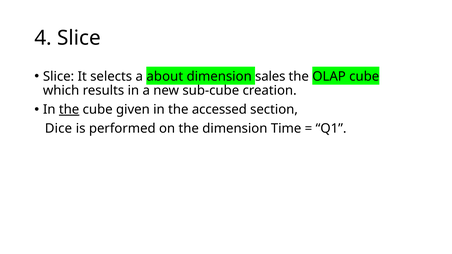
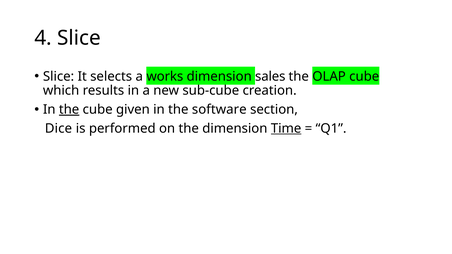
about: about -> works
accessed: accessed -> software
Time underline: none -> present
